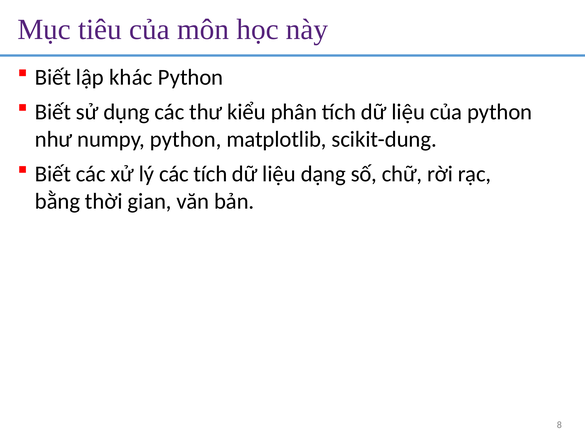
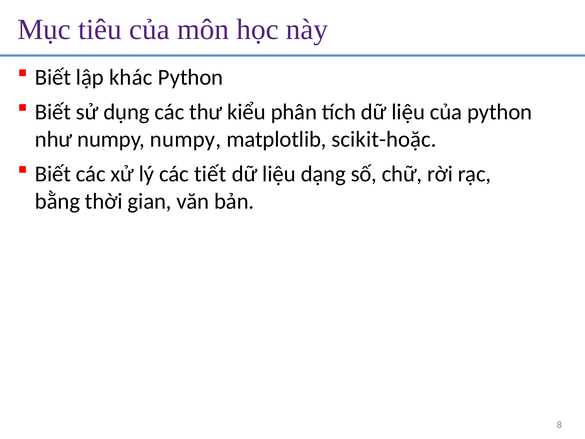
numpy python: python -> numpy
scikit-dung: scikit-dung -> scikit-hoặc
các tích: tích -> tiết
